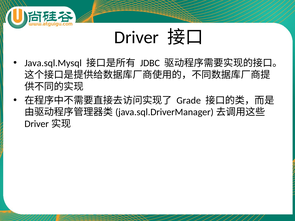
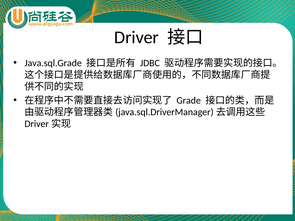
Java.sql.Mysql: Java.sql.Mysql -> Java.sql.Grade
